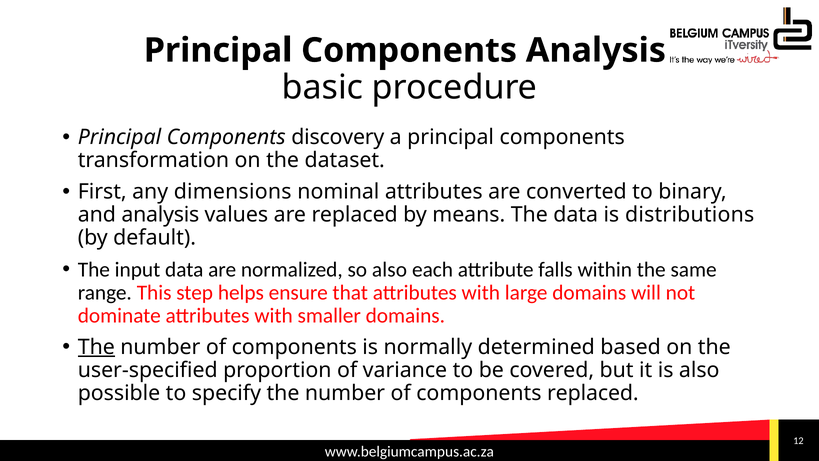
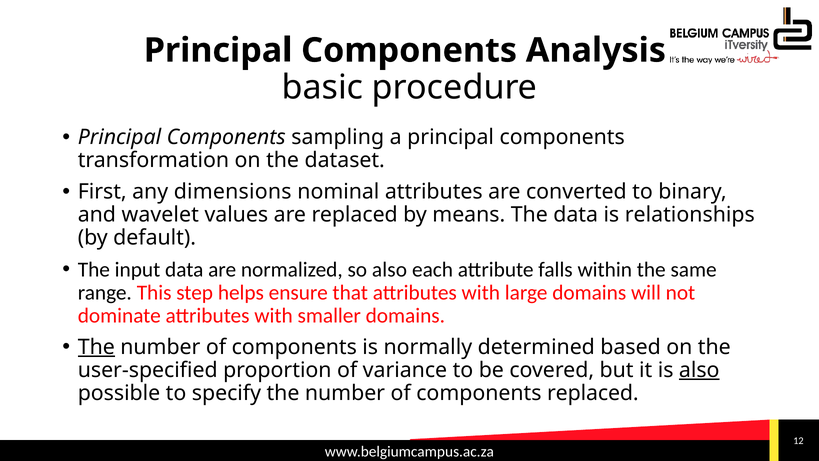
discovery: discovery -> sampling
and analysis: analysis -> wavelet
distributions: distributions -> relationships
also at (699, 370) underline: none -> present
